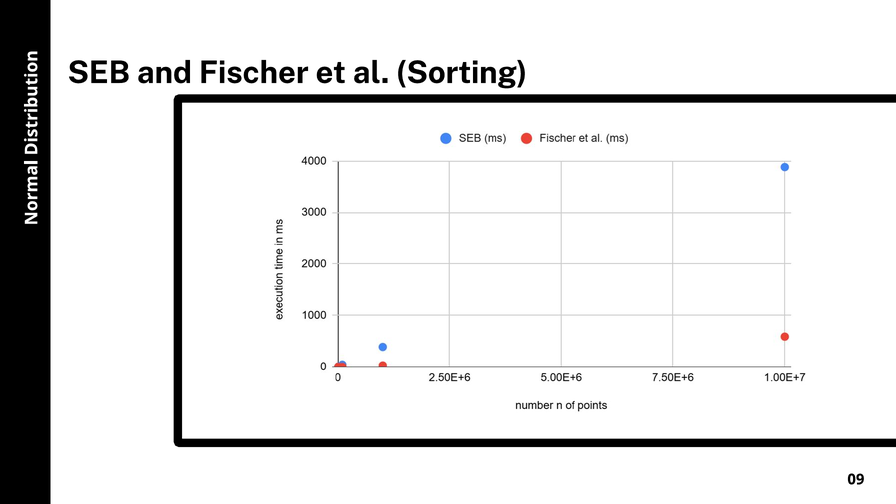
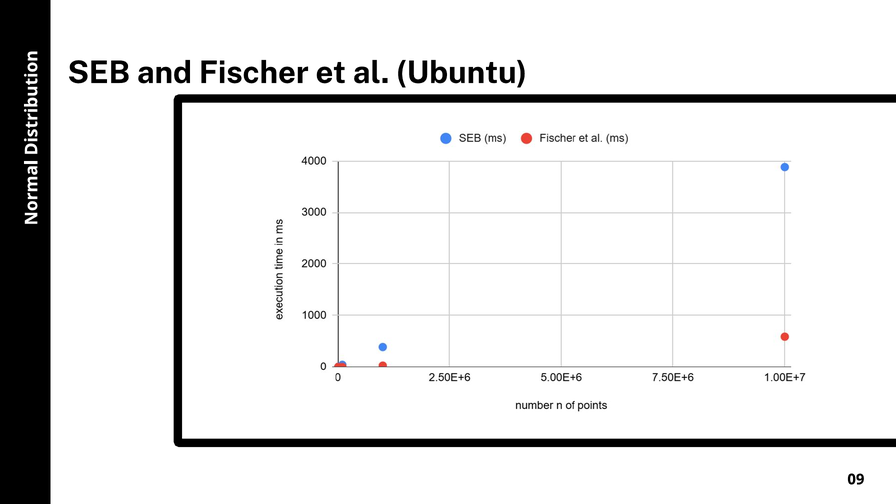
Sorting: Sorting -> Ubuntu
